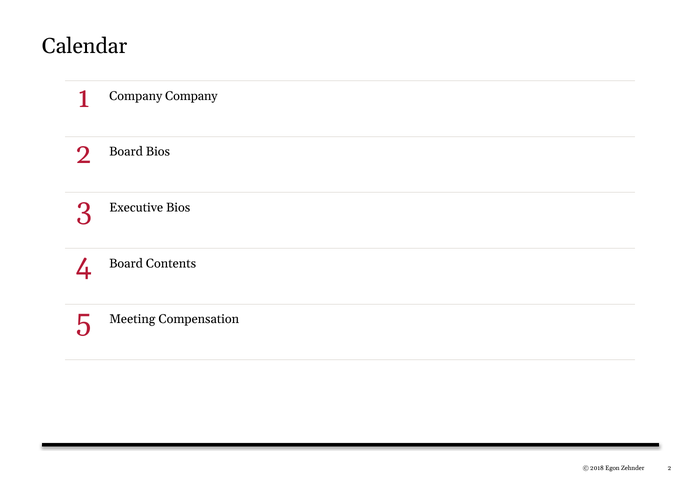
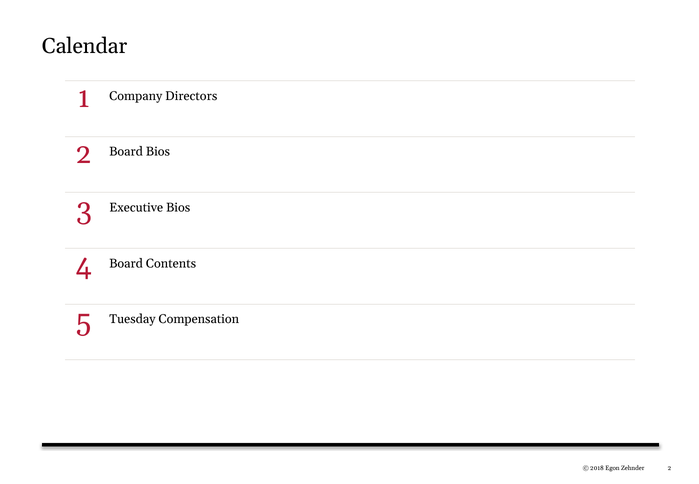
Company Company: Company -> Directors
Meeting: Meeting -> Tuesday
